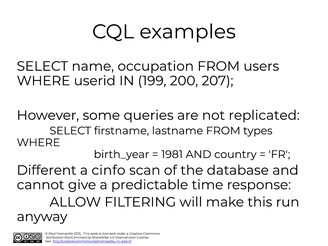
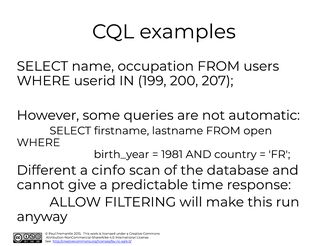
replicated: replicated -> automatic
types: types -> open
